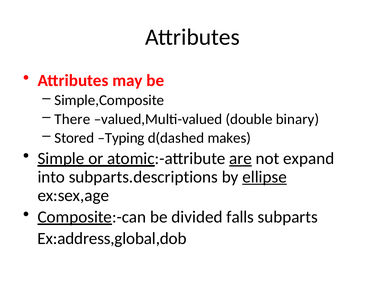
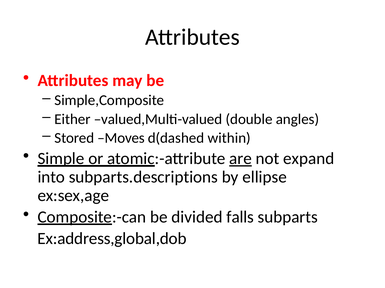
There: There -> Either
binary: binary -> angles
Typing: Typing -> Moves
makes: makes -> within
ellipse underline: present -> none
